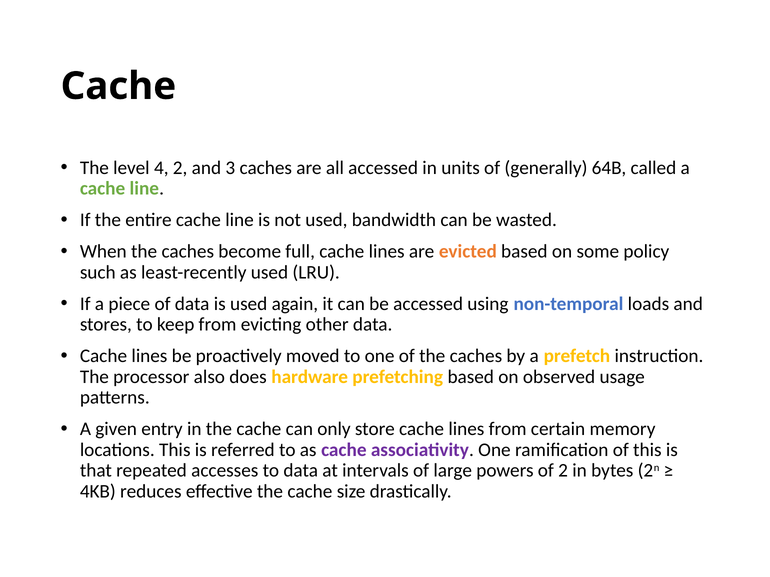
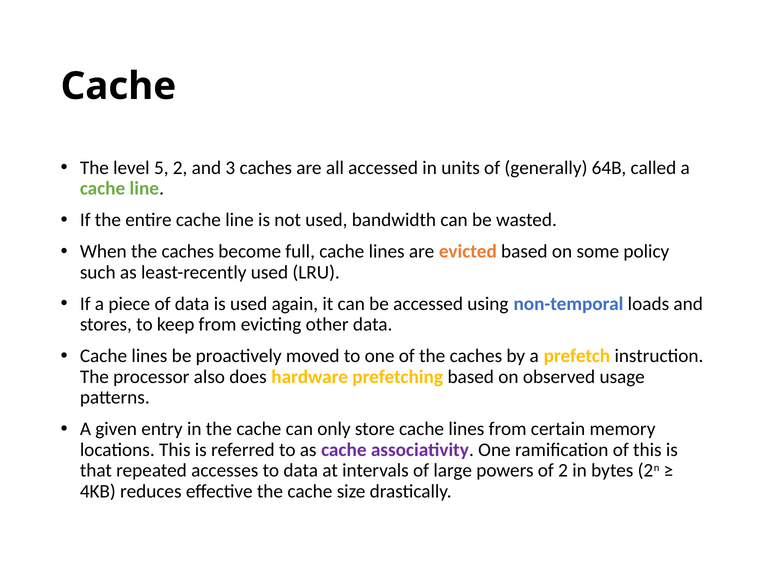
4: 4 -> 5
